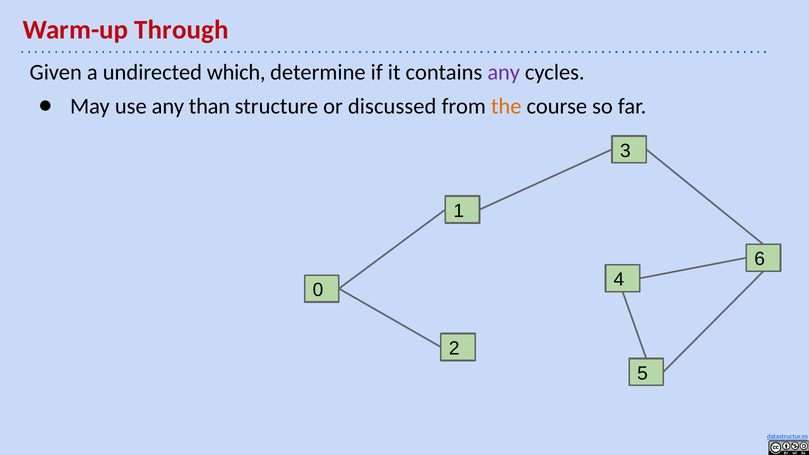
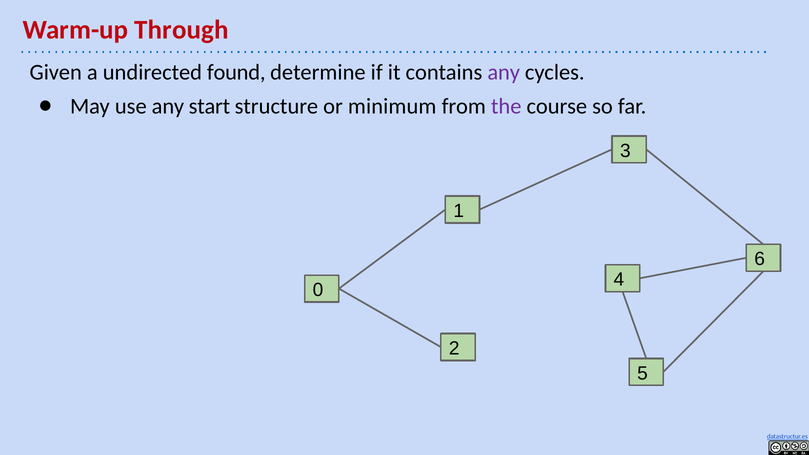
which: which -> found
than: than -> start
discussed: discussed -> minimum
the colour: orange -> purple
